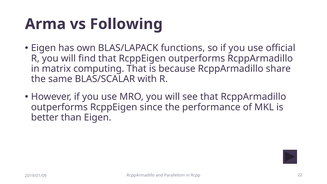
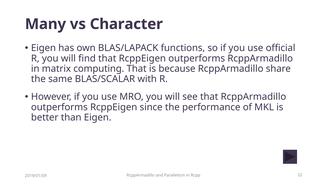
Arma: Arma -> Many
Following: Following -> Character
